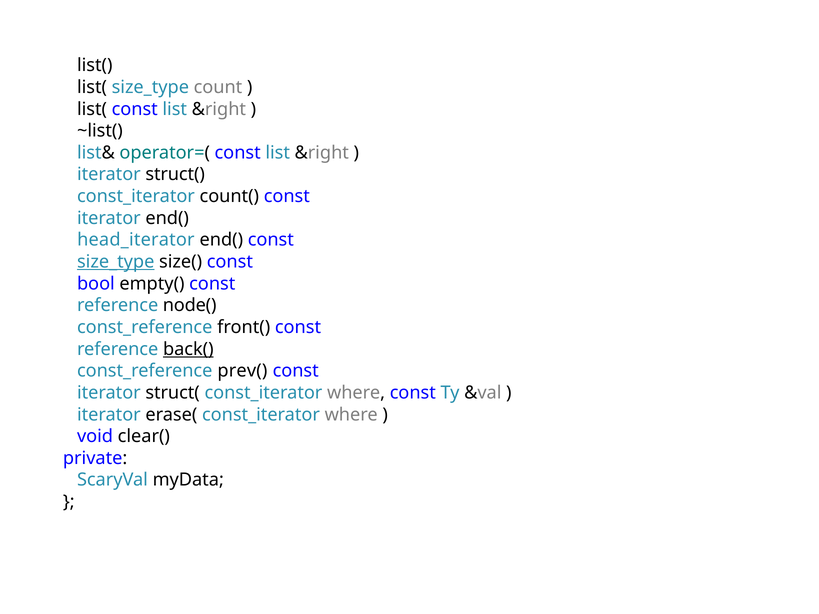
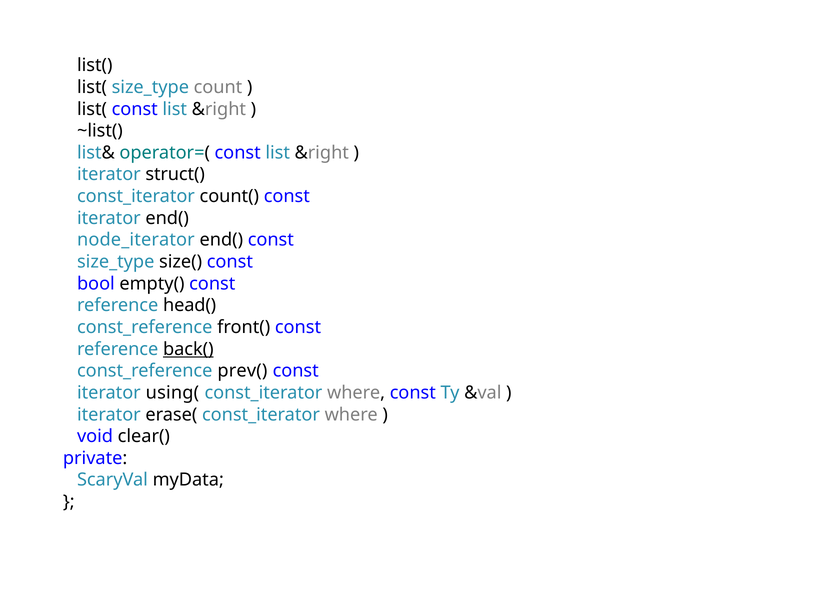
head_iterator: head_iterator -> node_iterator
size_type at (116, 262) underline: present -> none
node(: node( -> head(
struct( at (173, 393): struct( -> using(
